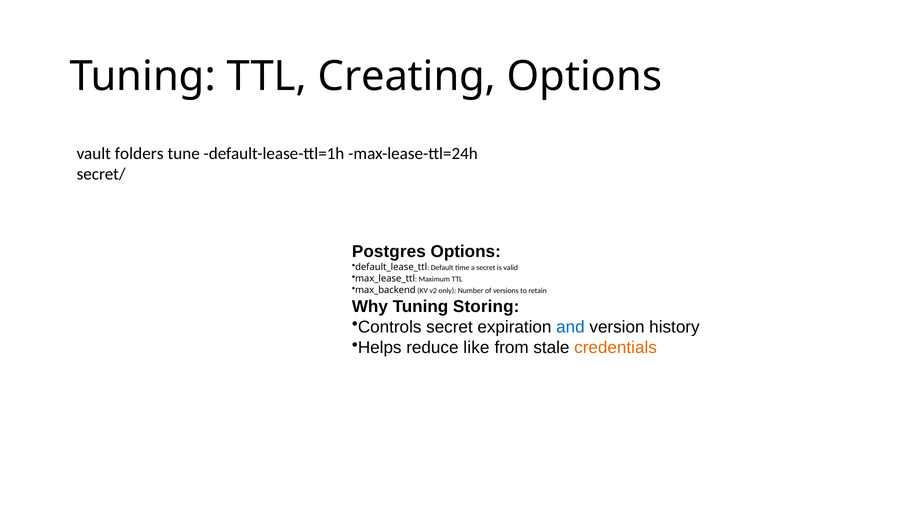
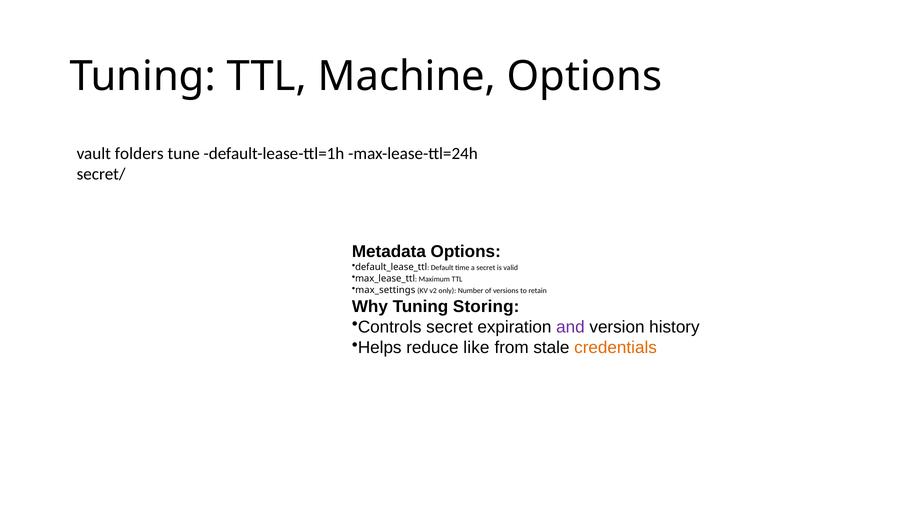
Creating: Creating -> Machine
Postgres: Postgres -> Metadata
max_backend: max_backend -> max_settings
and colour: blue -> purple
